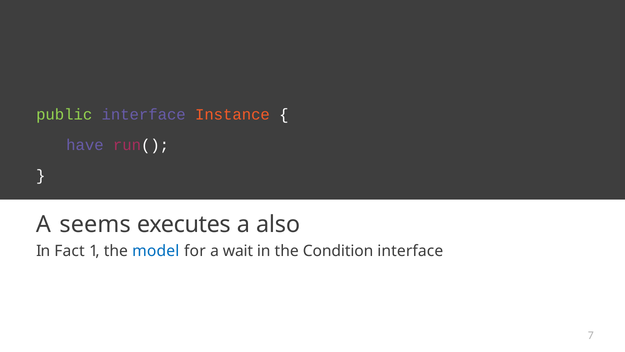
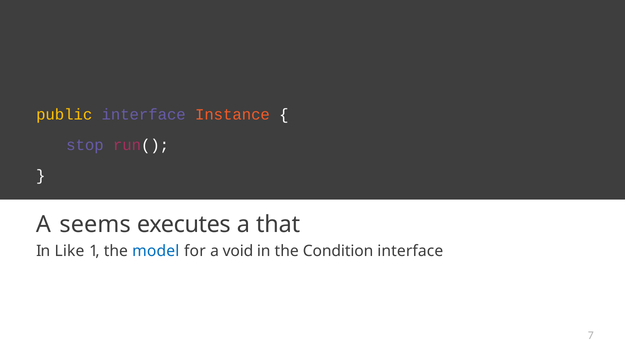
public colour: light green -> yellow
have: have -> stop
also: also -> that
Fact: Fact -> Like
wait: wait -> void
